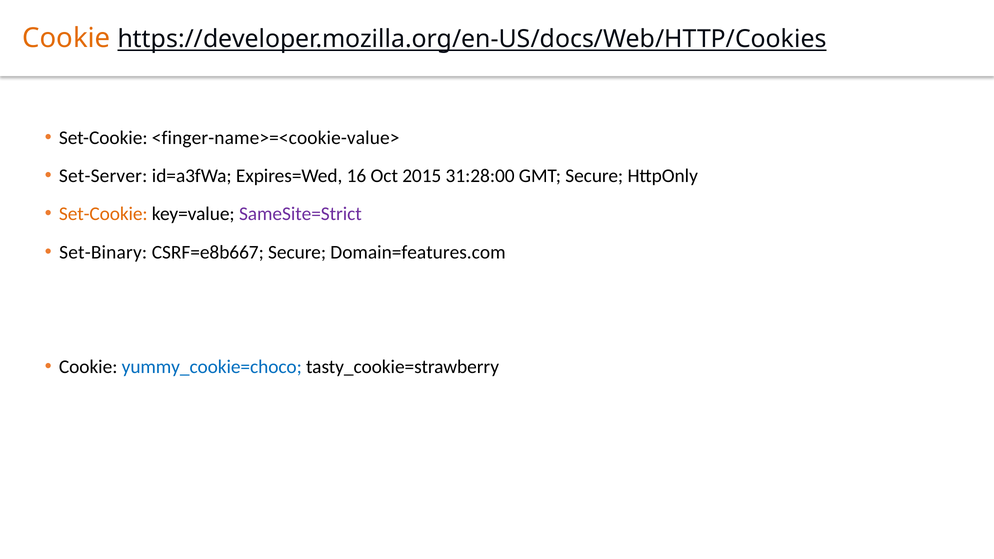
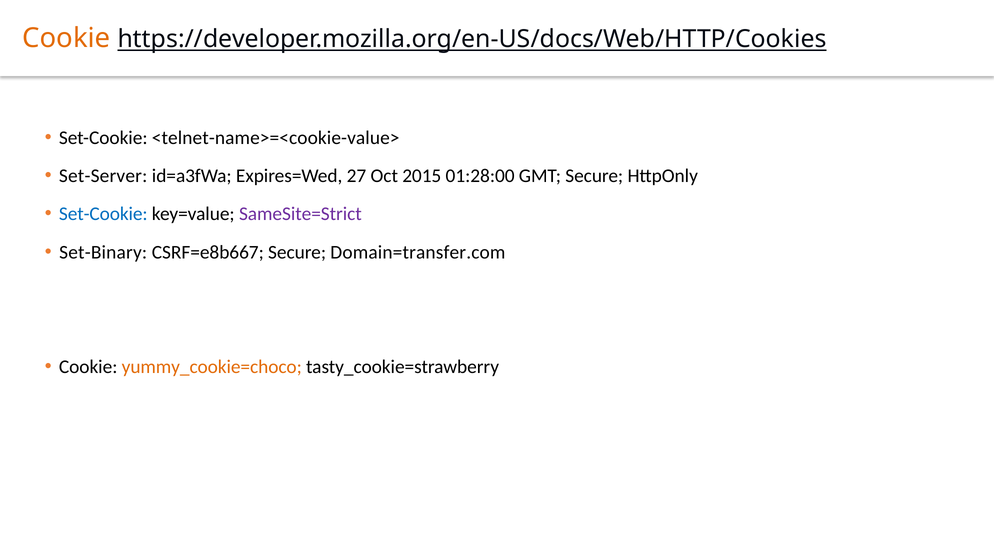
<finger-name>=<cookie-value>: <finger-name>=<cookie-value> -> <telnet-name>=<cookie-value>
16: 16 -> 27
31:28:00: 31:28:00 -> 01:28:00
Set-Cookie at (103, 214) colour: orange -> blue
Domain=features.com: Domain=features.com -> Domain=transfer.com
yummy_cookie=choco colour: blue -> orange
